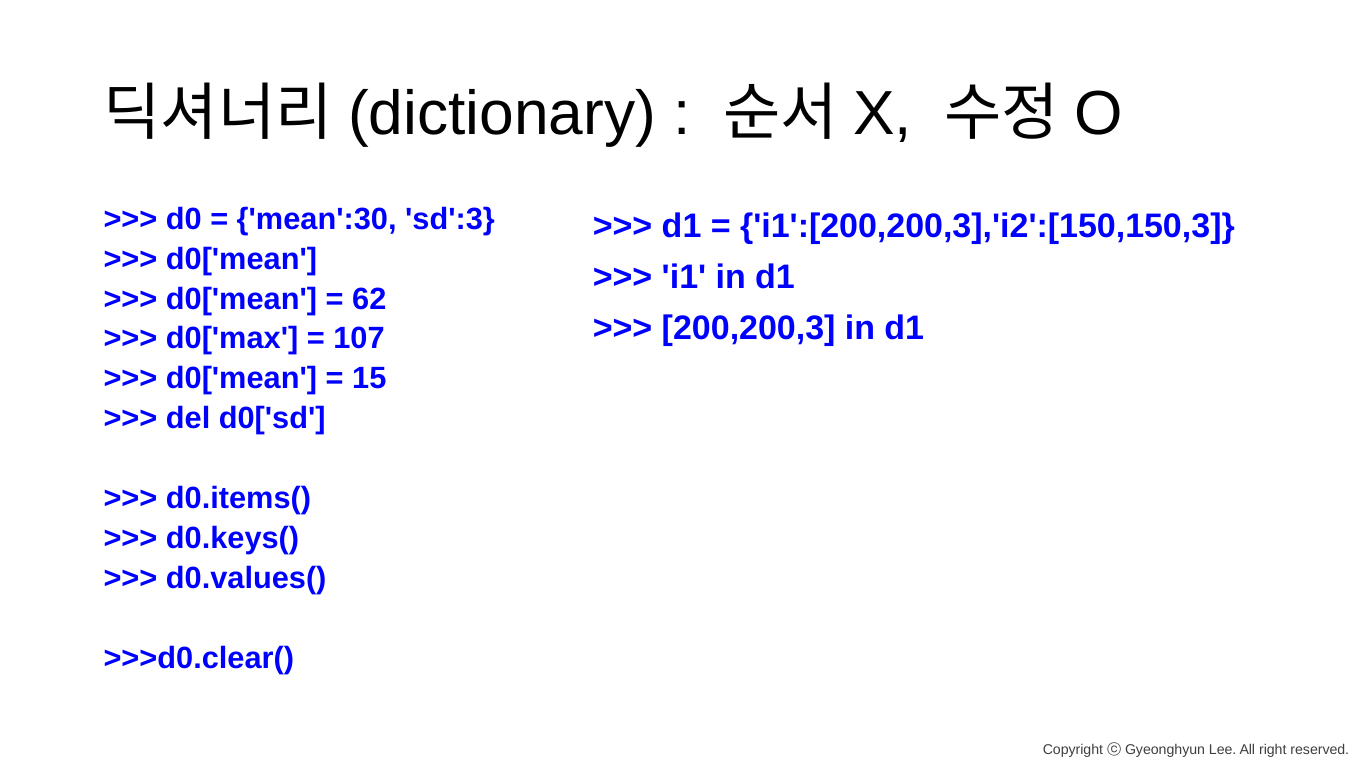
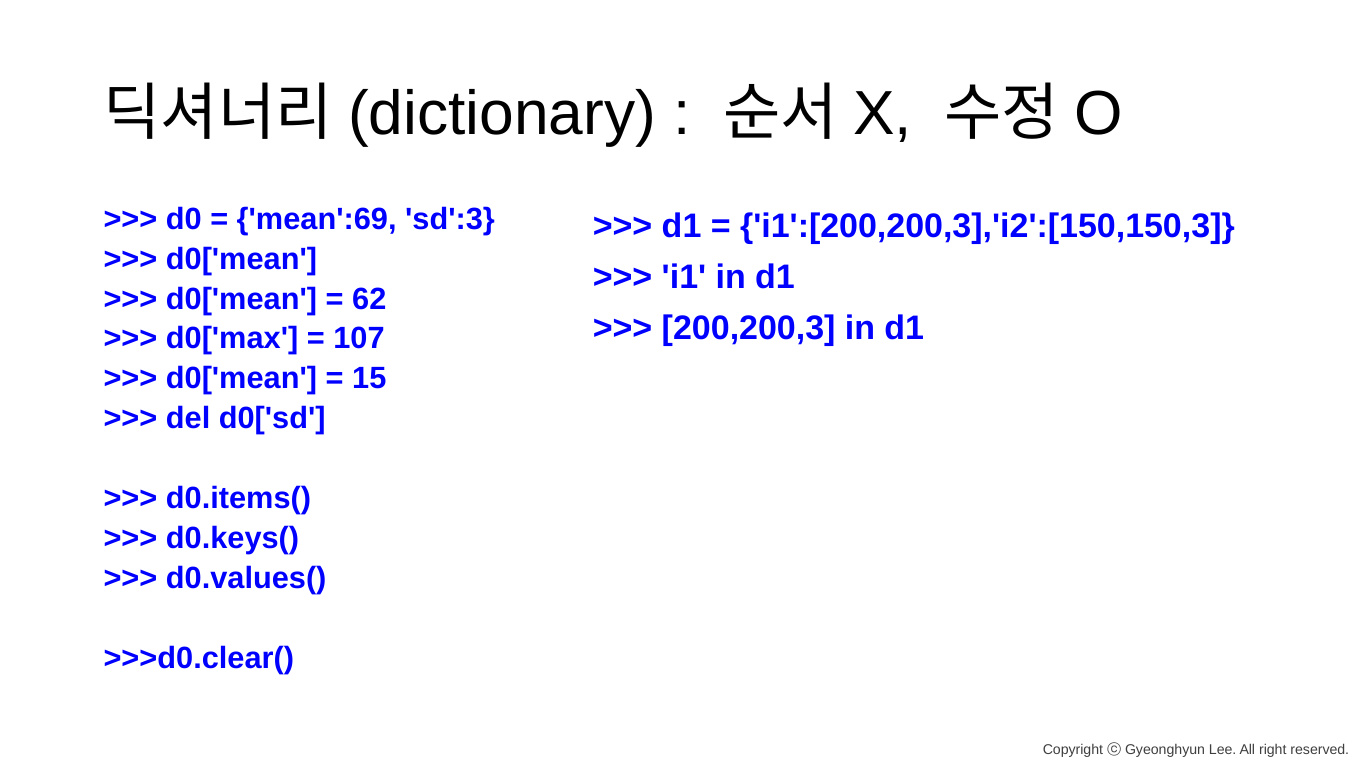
mean':30: mean':30 -> mean':69
